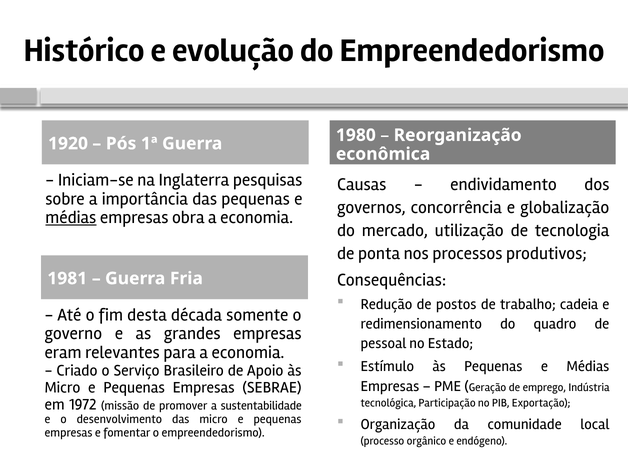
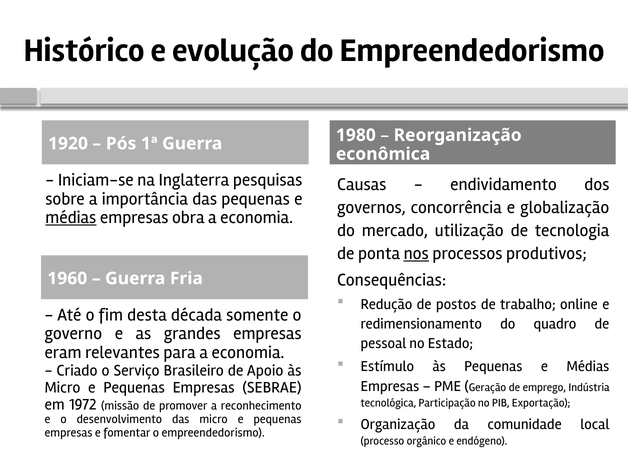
nos underline: none -> present
1981: 1981 -> 1960
cadeia: cadeia -> online
sustentabilidade: sustentabilidade -> reconhecimento
